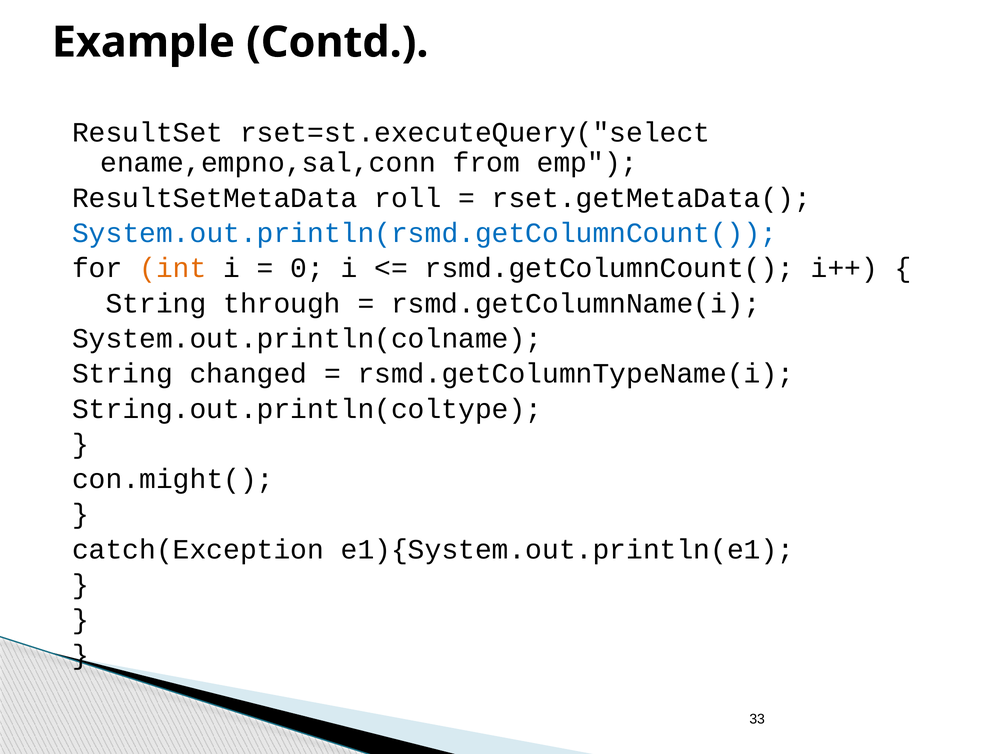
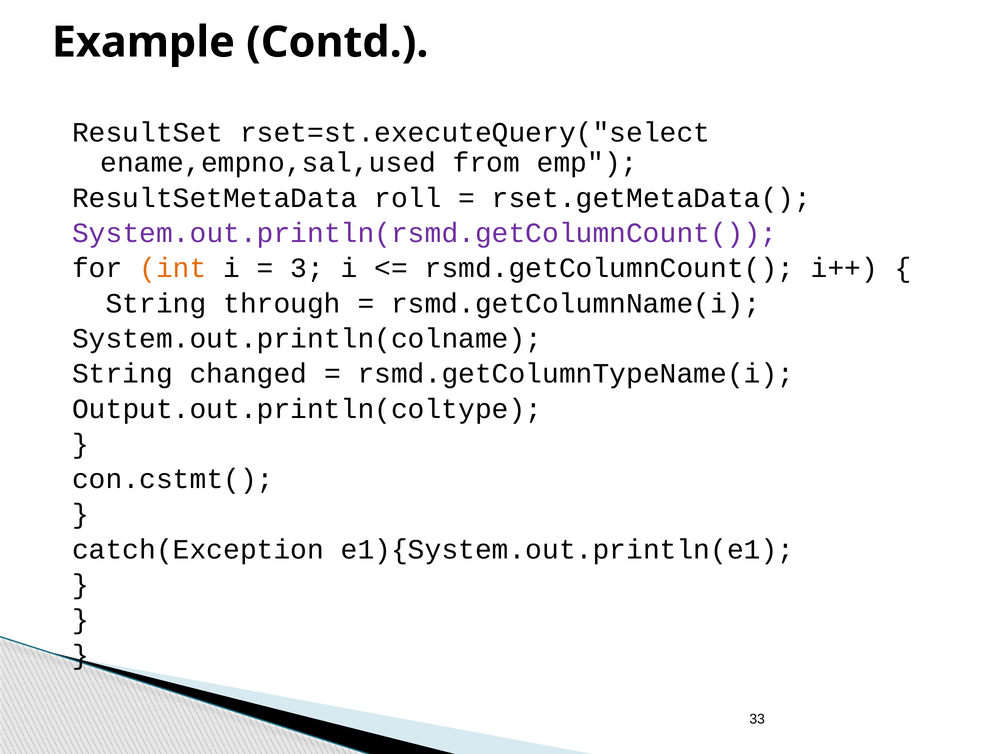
ename,empno,sal,conn: ename,empno,sal,conn -> ename,empno,sal,used
System.out.println(rsmd.getColumnCount( colour: blue -> purple
0: 0 -> 3
String.out.println(coltype: String.out.println(coltype -> Output.out.println(coltype
con.might(: con.might( -> con.cstmt(
